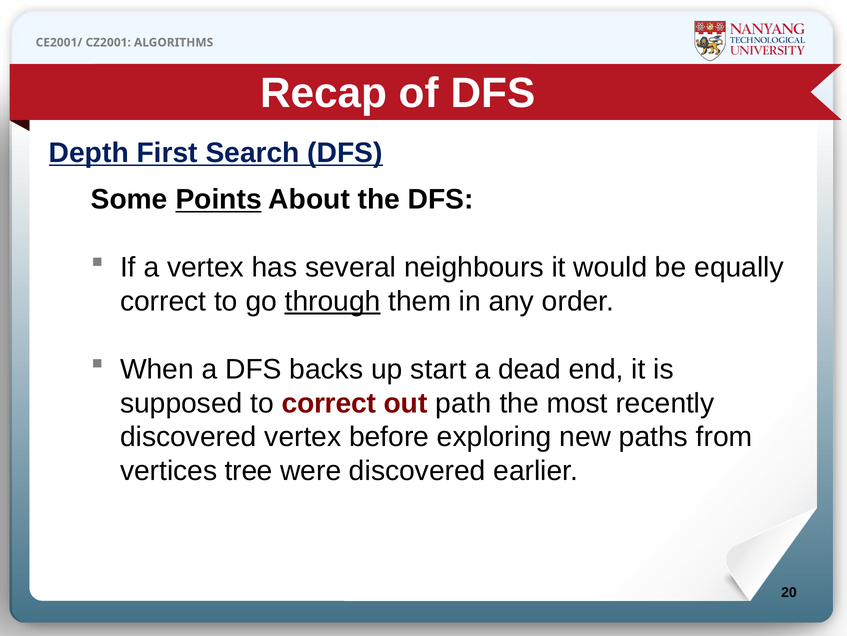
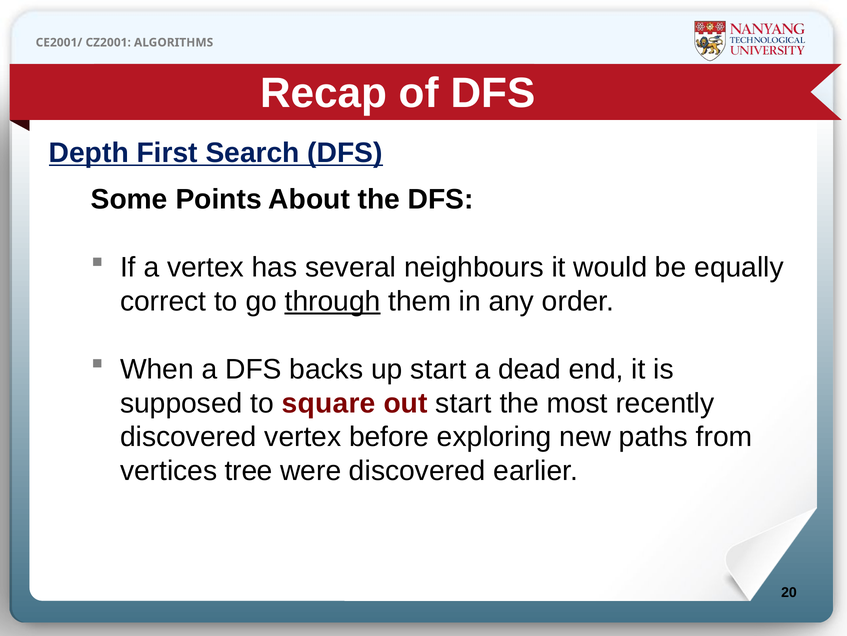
Points underline: present -> none
to correct: correct -> square
out path: path -> start
